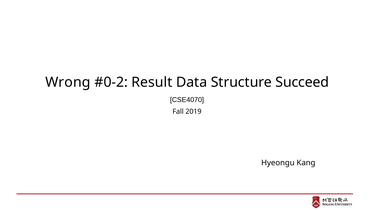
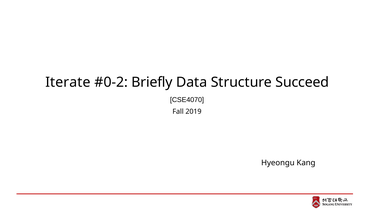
Wrong: Wrong -> Iterate
Result: Result -> Briefly
